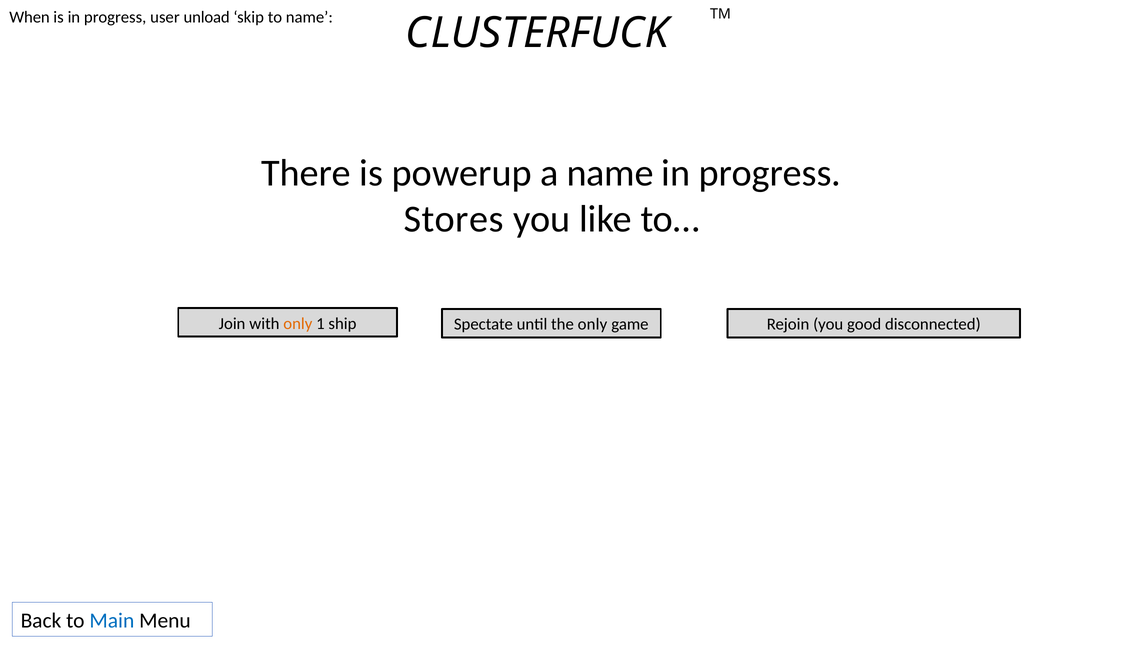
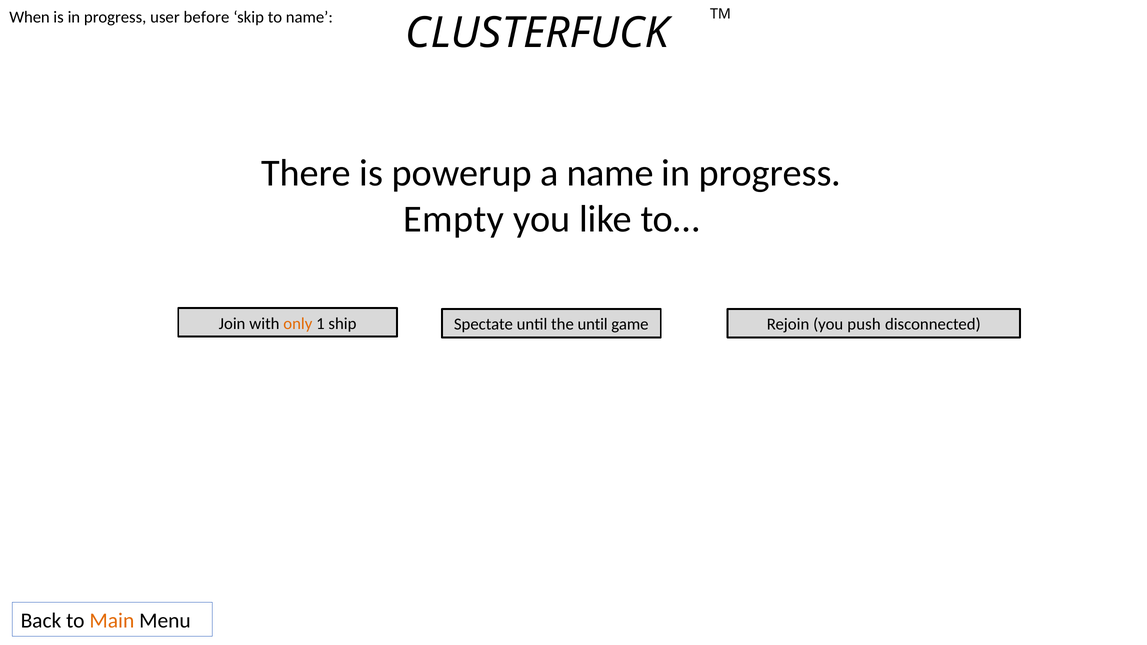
unload: unload -> before
Stores: Stores -> Empty
the only: only -> until
good: good -> push
Main colour: blue -> orange
